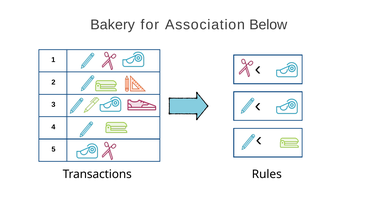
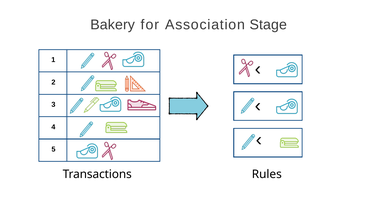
Below: Below -> Stage
